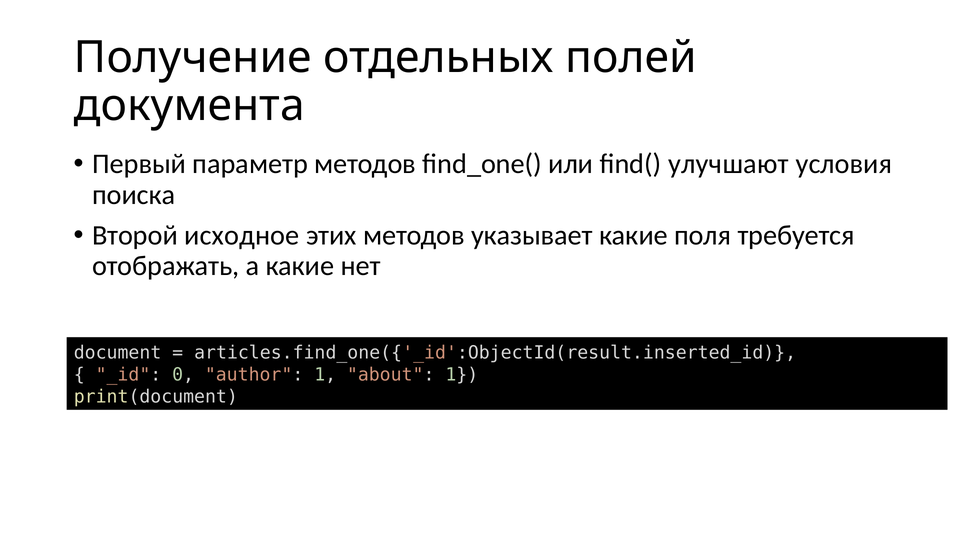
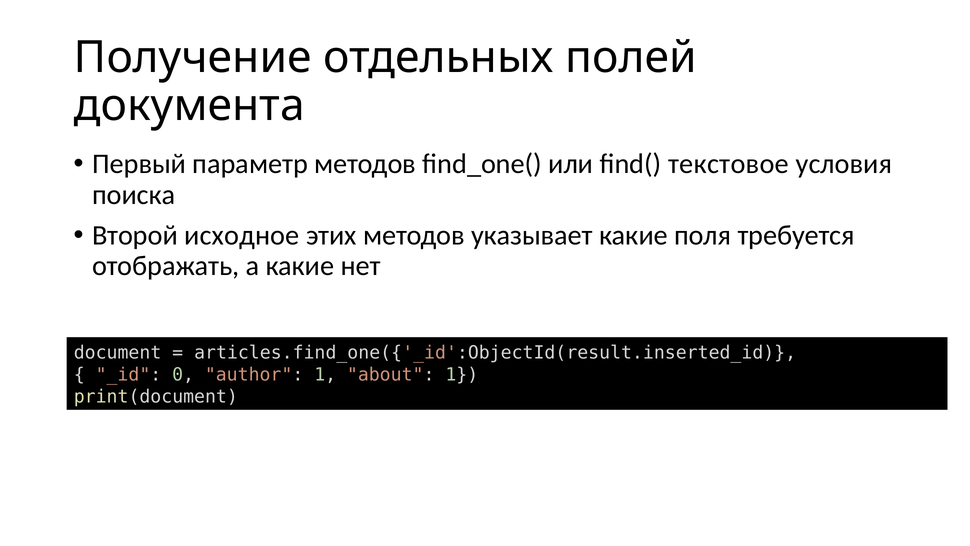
улучшают: улучшают -> текстовое
